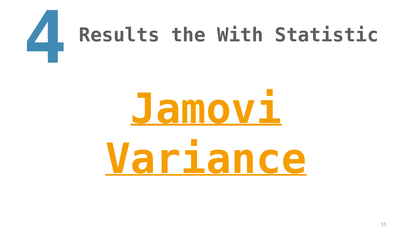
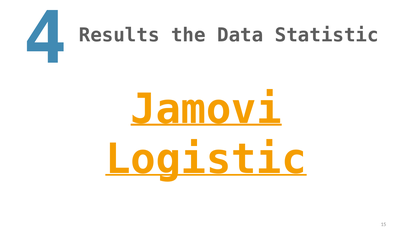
With: With -> Data
Variance: Variance -> Logistic
